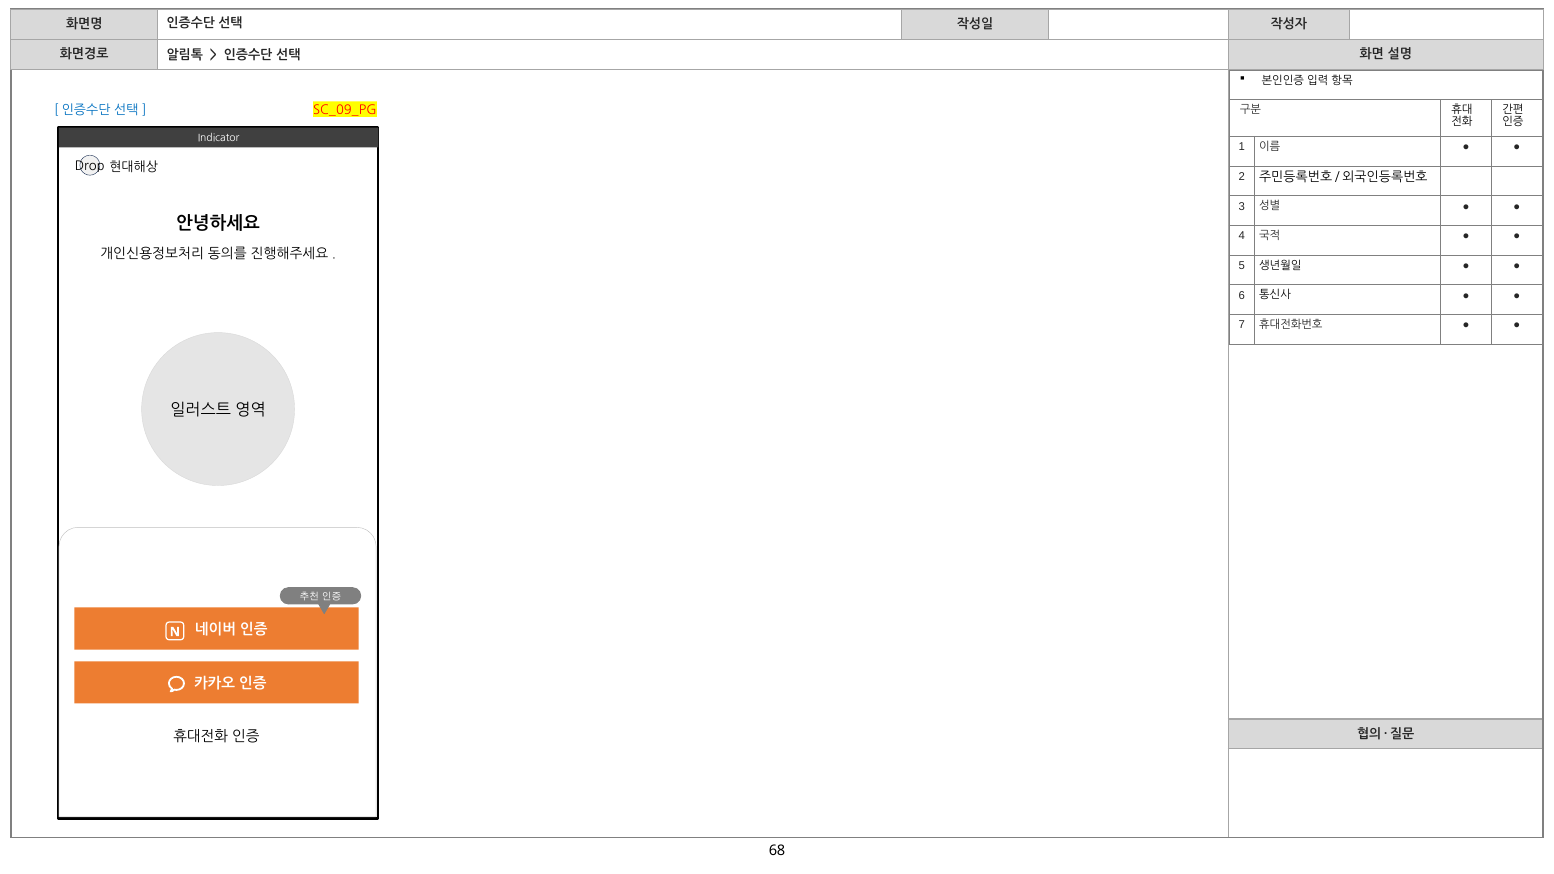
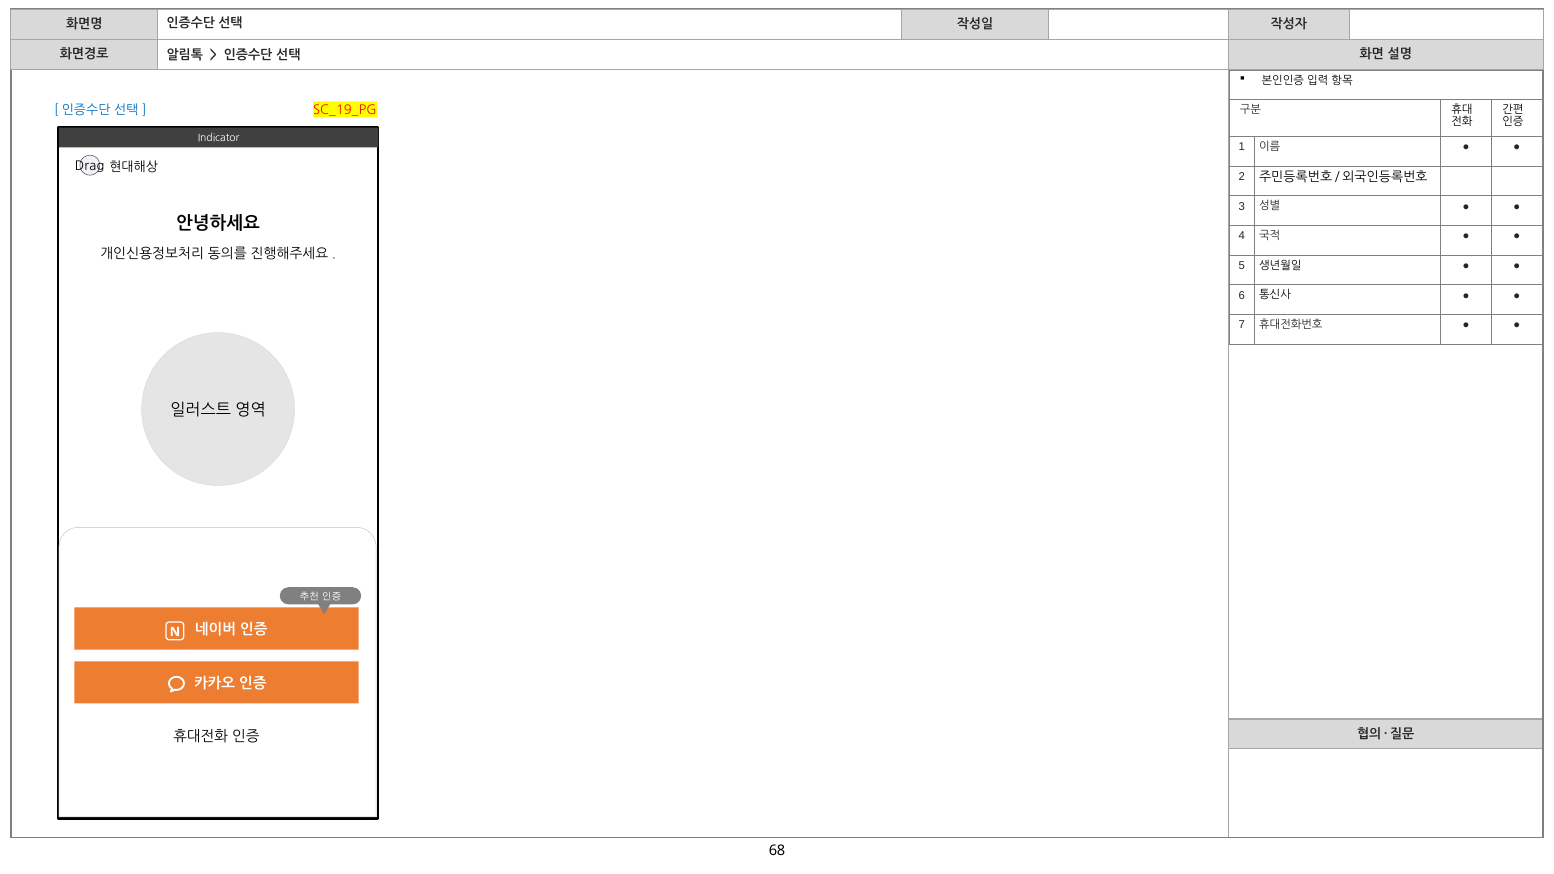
SC_09_PG: SC_09_PG -> SC_19_PG
Drop: Drop -> Drag
